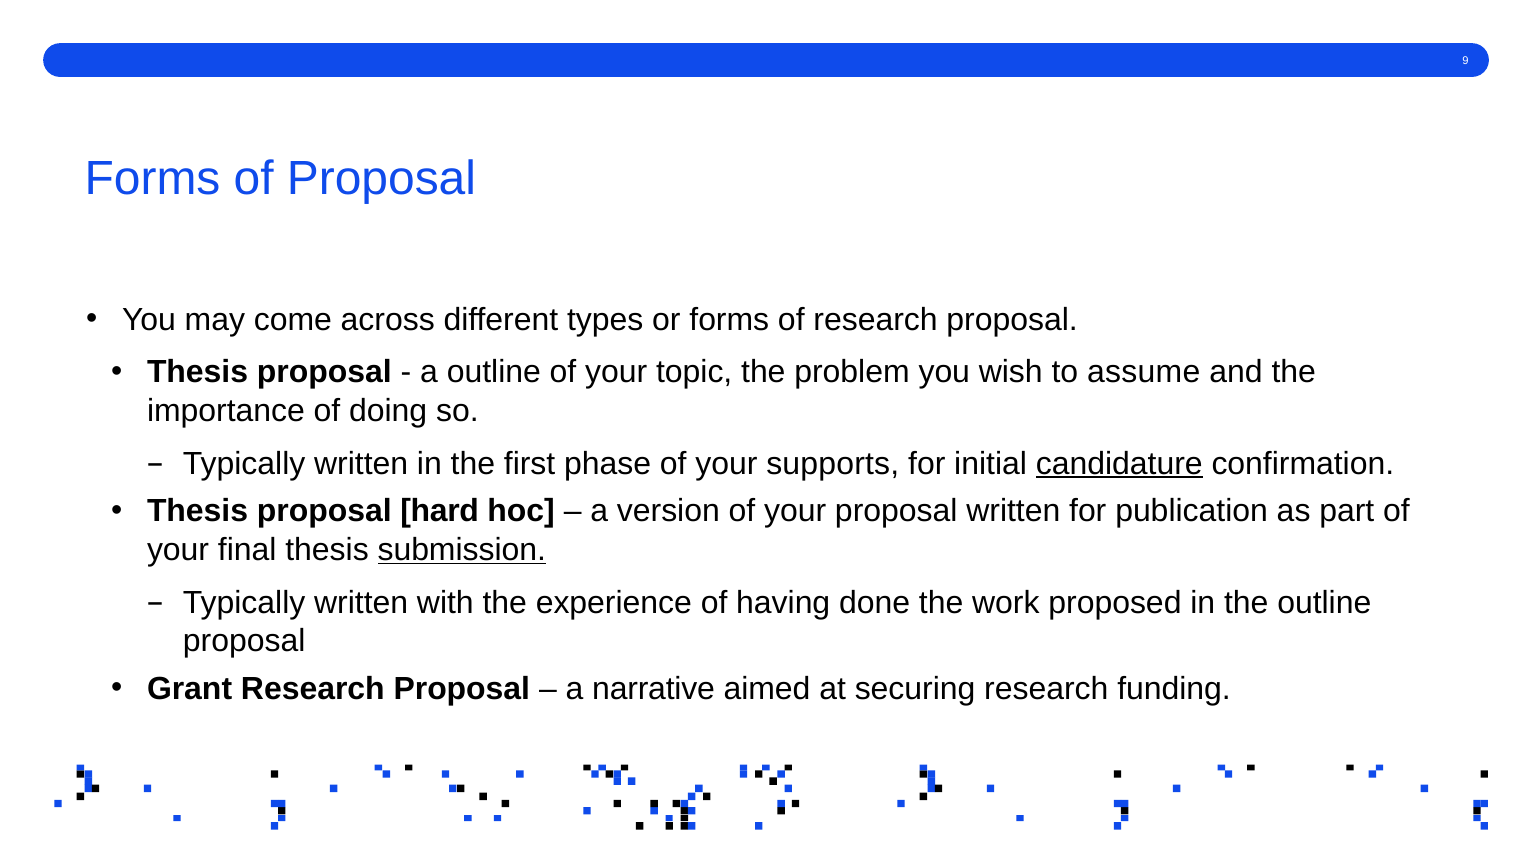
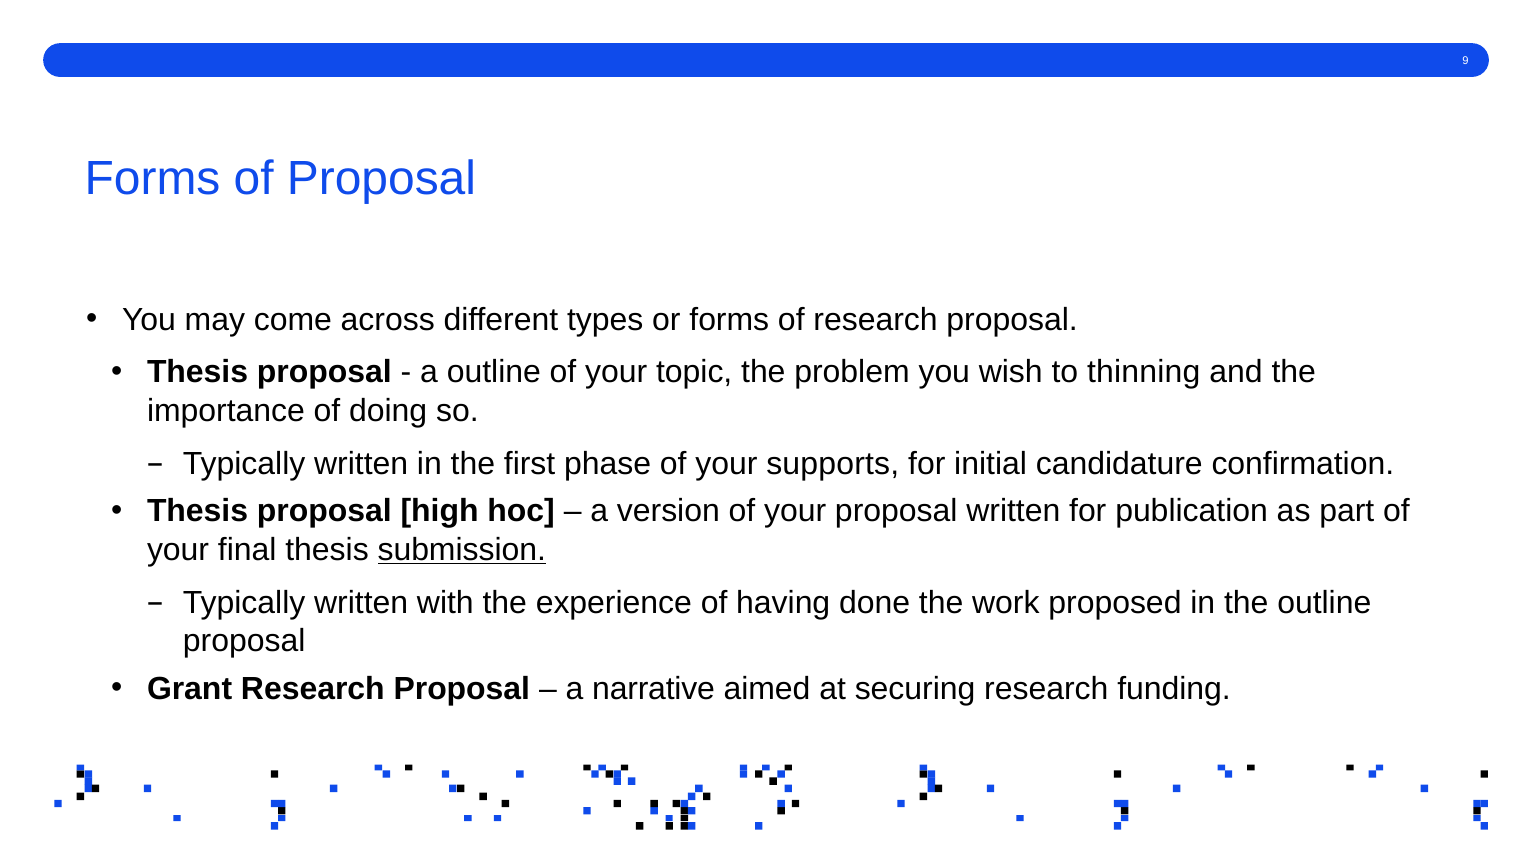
assume: assume -> thinning
candidature underline: present -> none
hard: hard -> high
